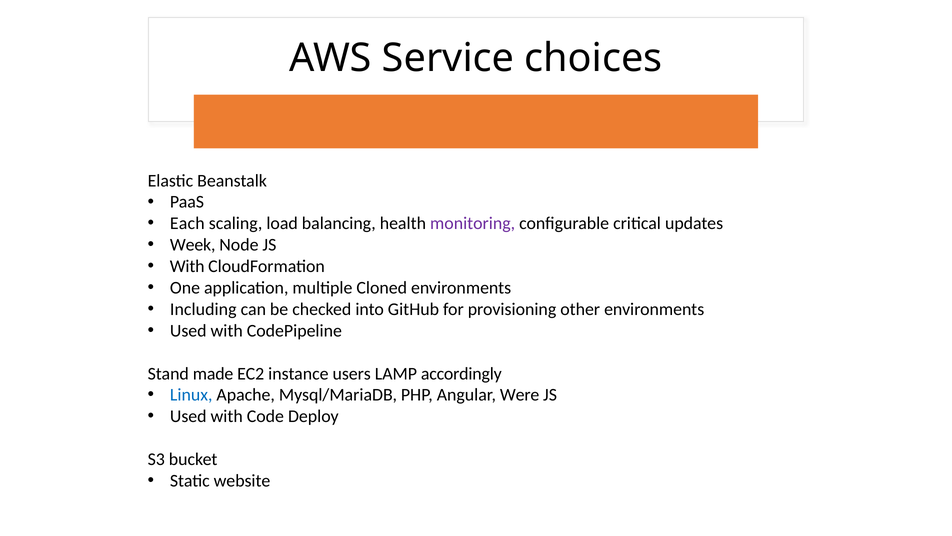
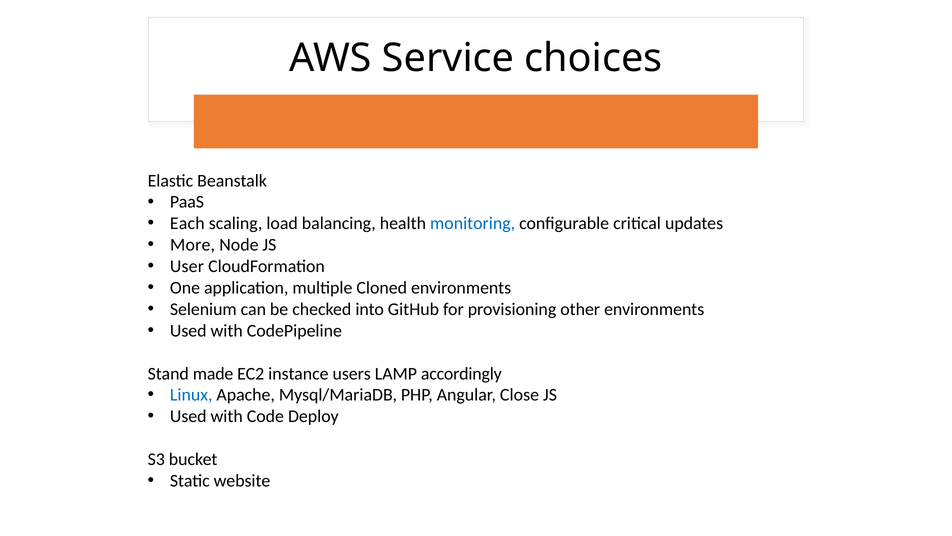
monitoring colour: purple -> blue
Week: Week -> More
With at (187, 266): With -> User
Including: Including -> Selenium
Were: Were -> Close
